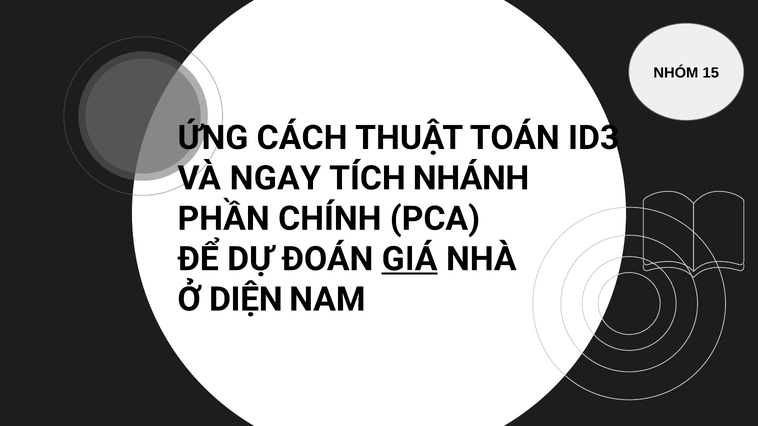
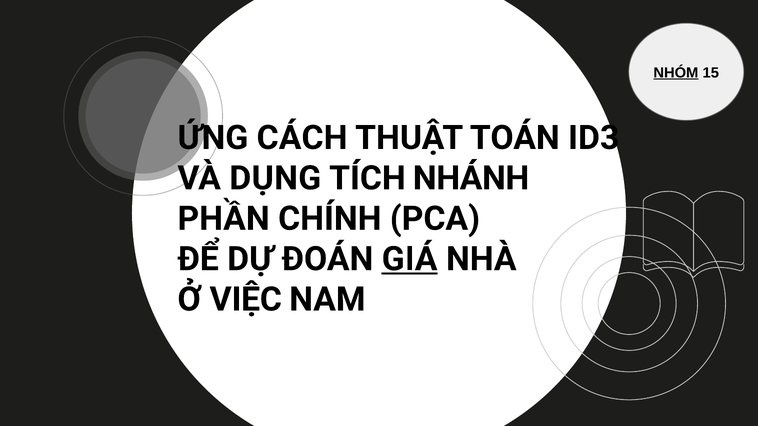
NHÓM underline: none -> present
NGAY: NGAY -> DỤNG
DIỆN: DIỆN -> VIỆC
